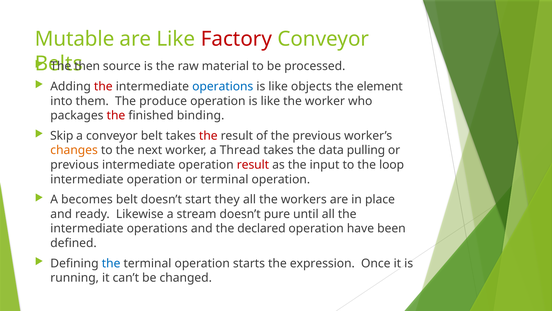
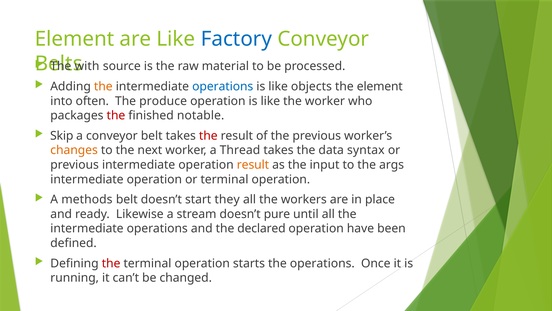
Mutable at (75, 39): Mutable -> Element
Factory colour: red -> blue
then: then -> with
the at (103, 86) colour: red -> orange
them: them -> often
binding: binding -> notable
pulling: pulling -> syntax
result at (253, 165) colour: red -> orange
loop: loop -> args
becomes: becomes -> methods
the at (111, 263) colour: blue -> red
the expression: expression -> operations
